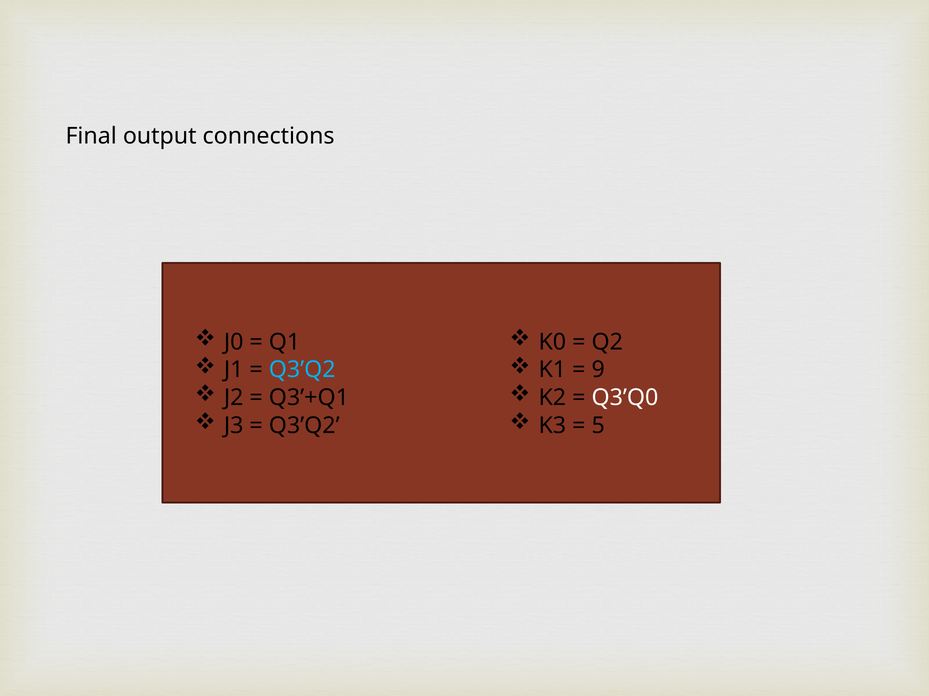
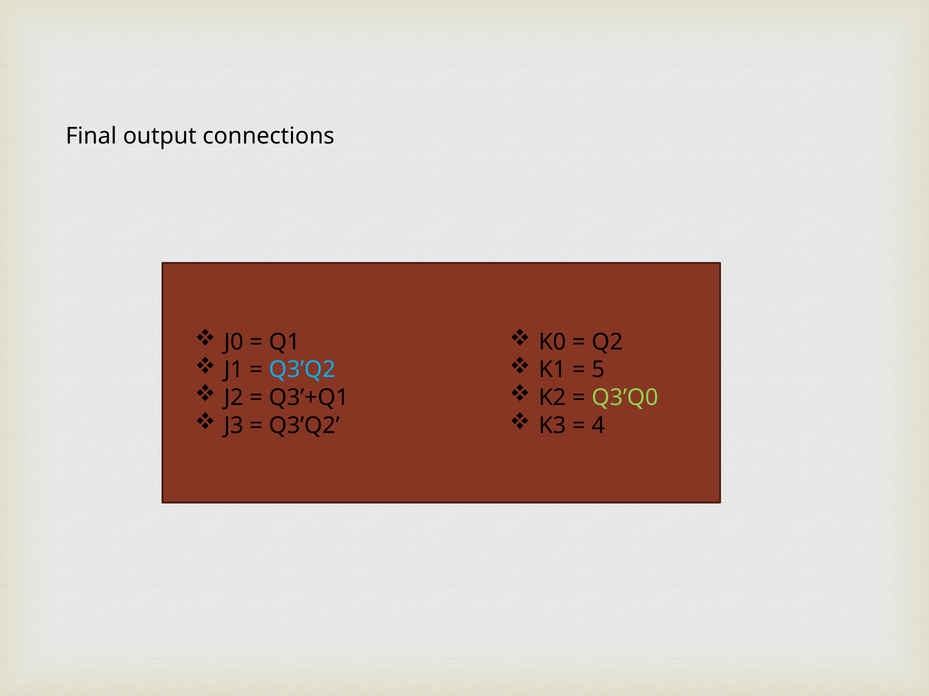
9: 9 -> 5
Q3’Q0 colour: white -> light green
5: 5 -> 4
